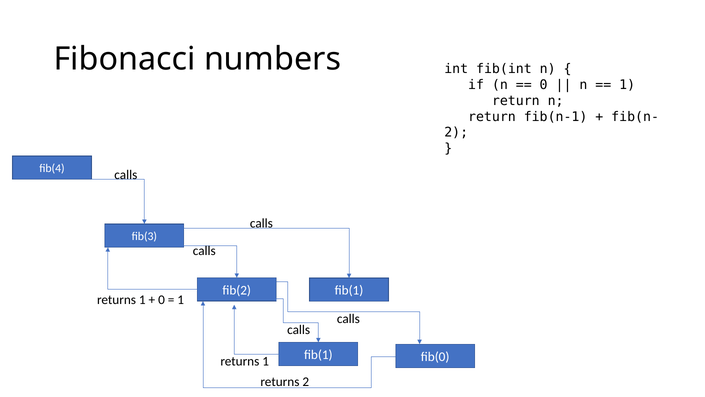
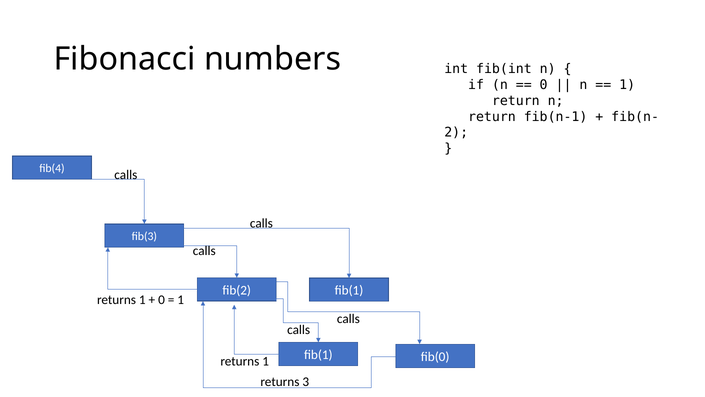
returns 2: 2 -> 3
